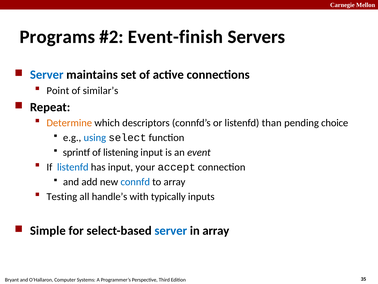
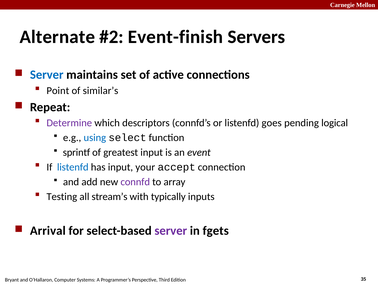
Programs: Programs -> Alternate
Determine colour: orange -> purple
than: than -> goes
choice: choice -> logical
listening: listening -> greatest
connfd colour: blue -> purple
handle’s: handle’s -> stream’s
Simple: Simple -> Arrival
server at (171, 230) colour: blue -> purple
in array: array -> fgets
